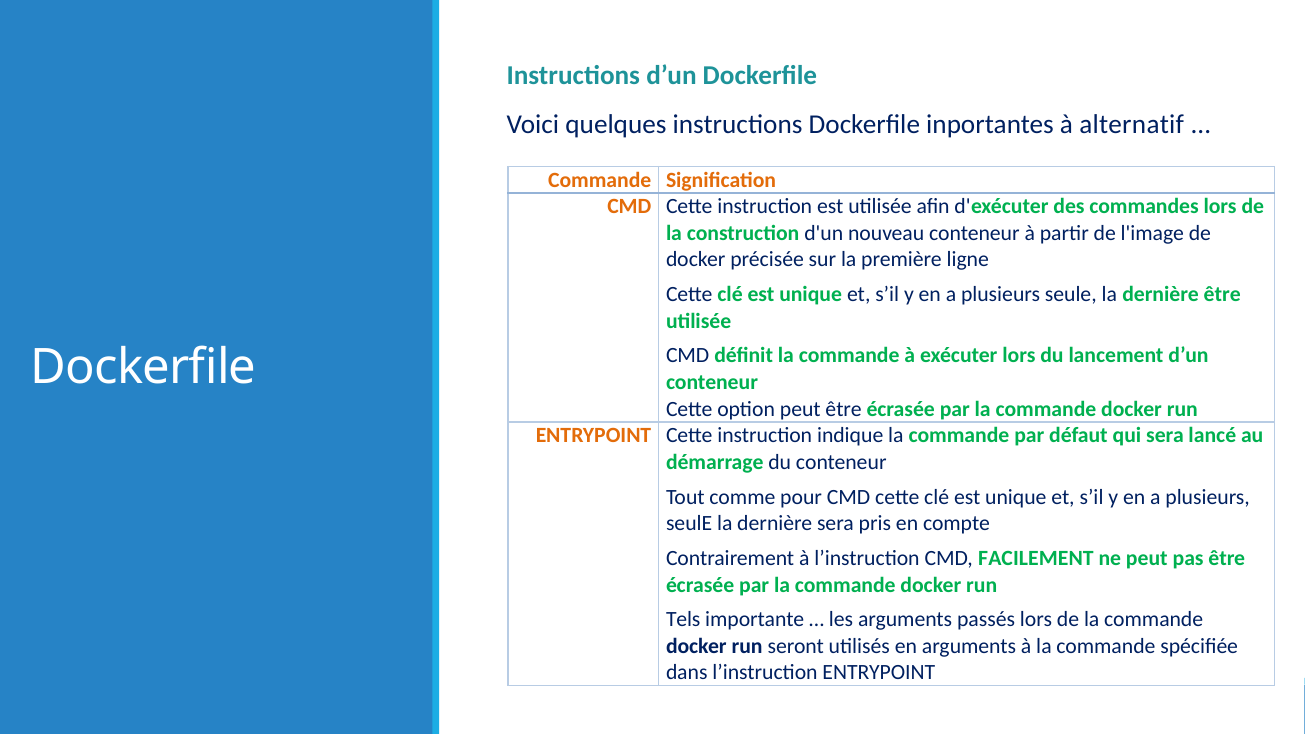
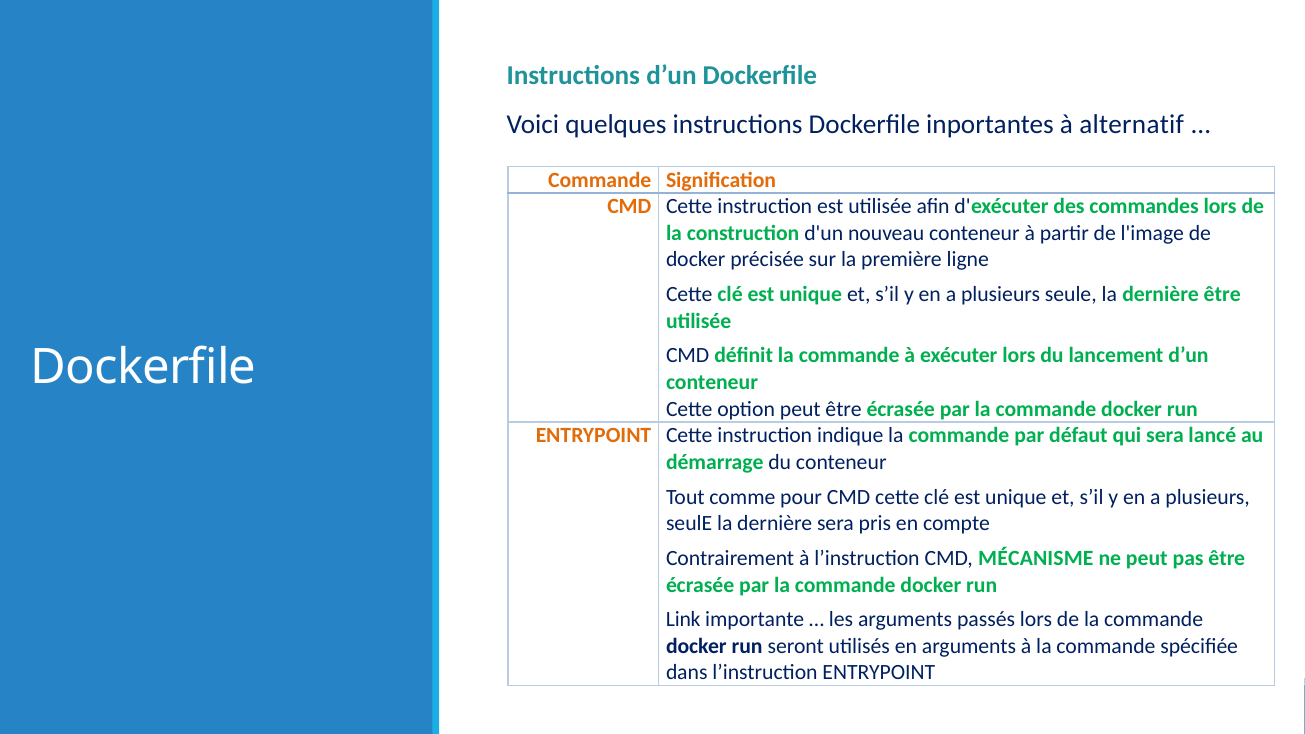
FACILEMENT: FACILEMENT -> MÉCANISME
Tels: Tels -> Link
